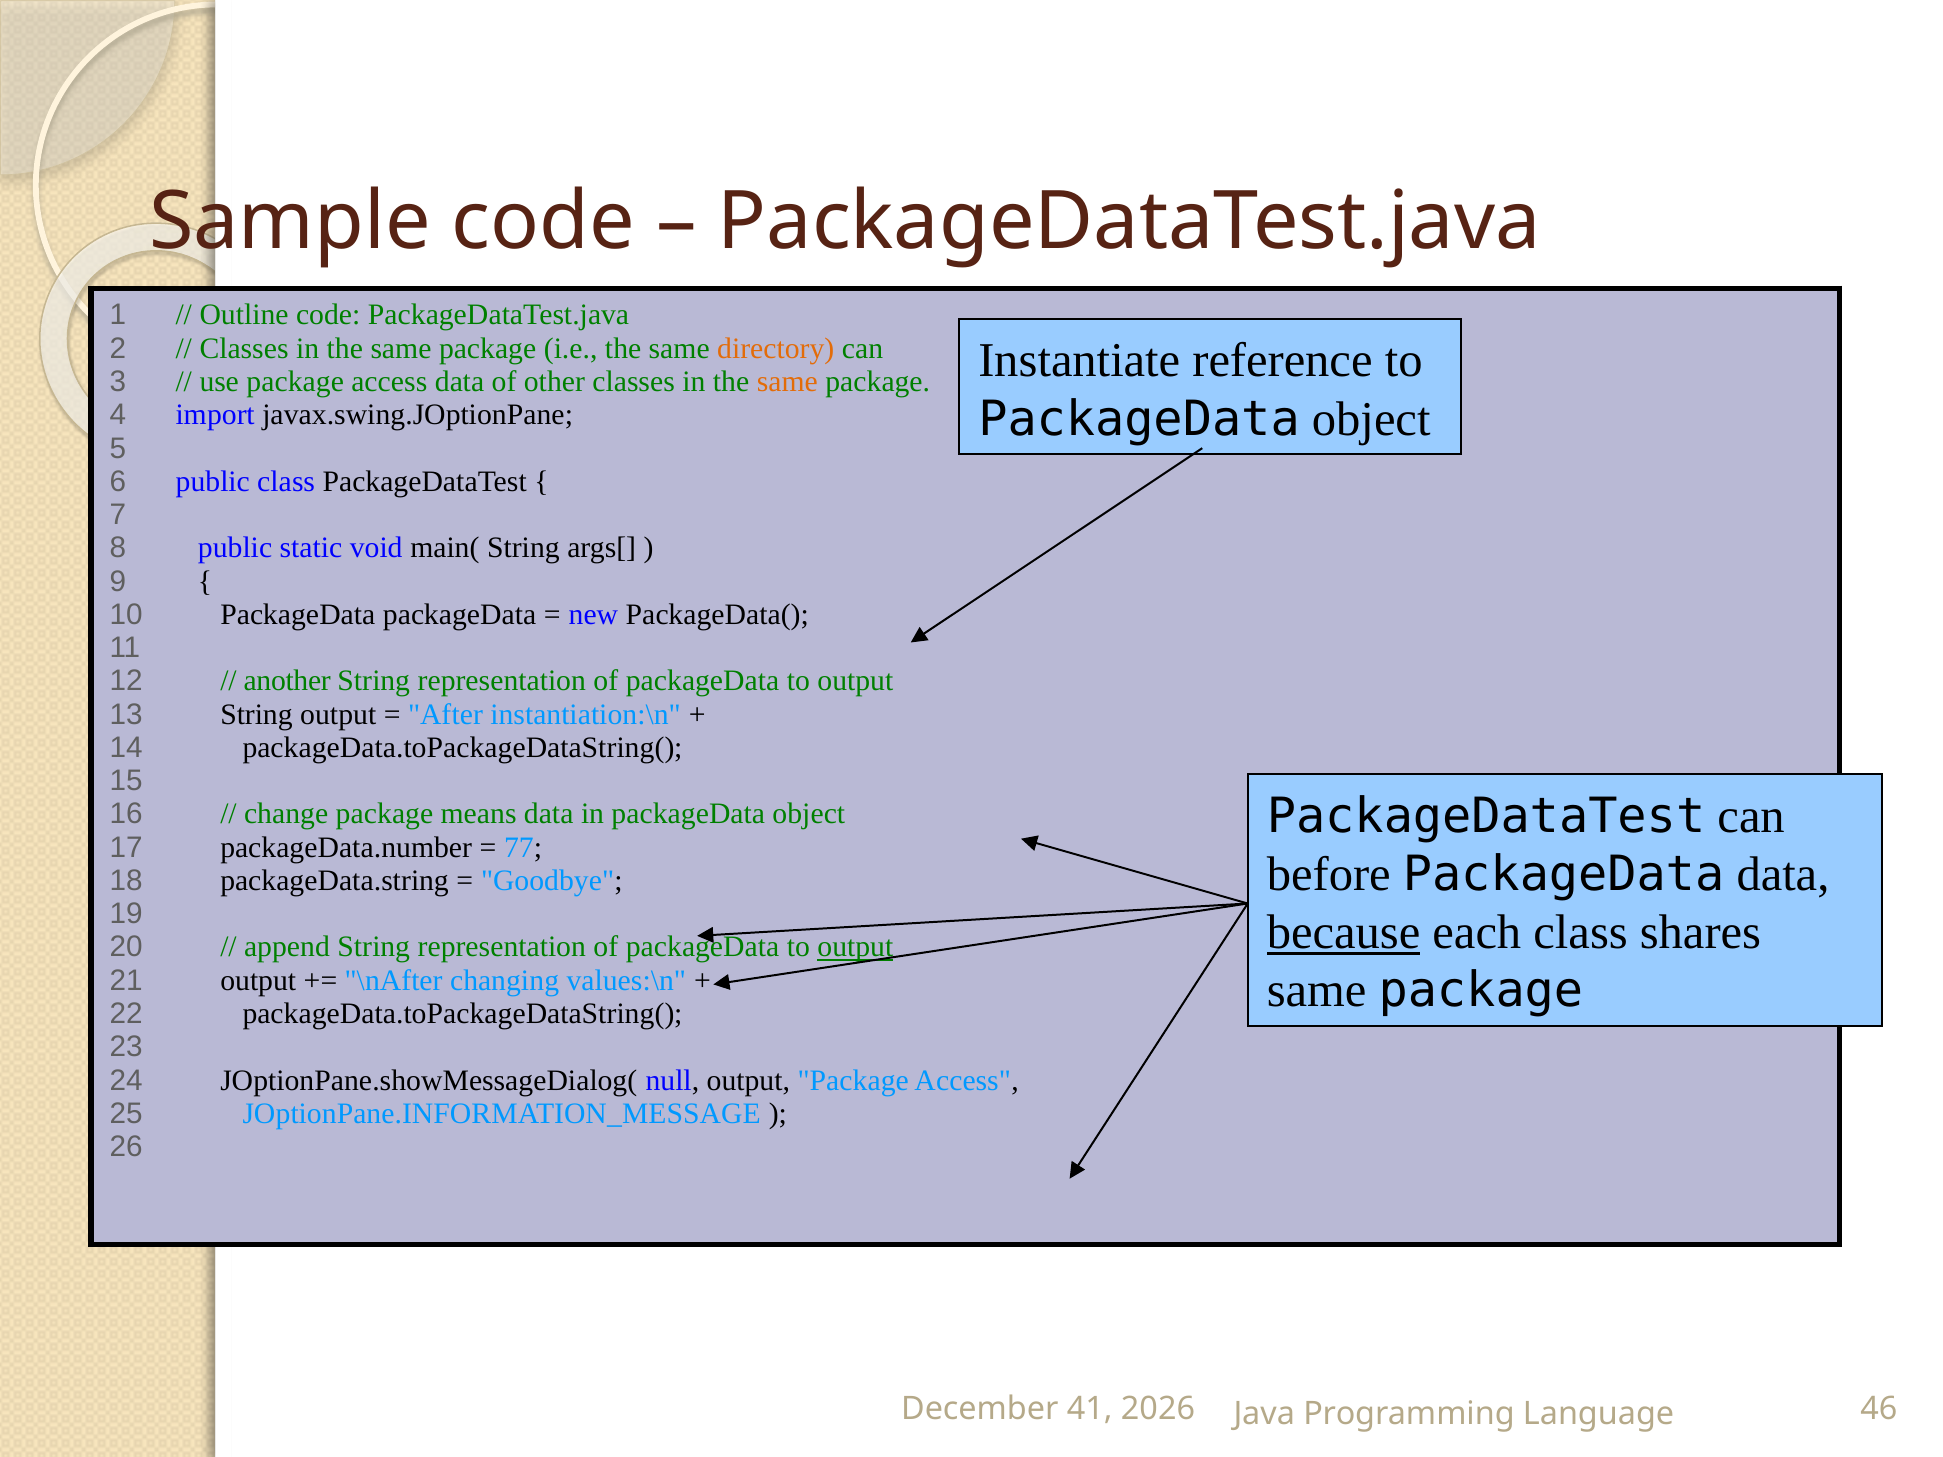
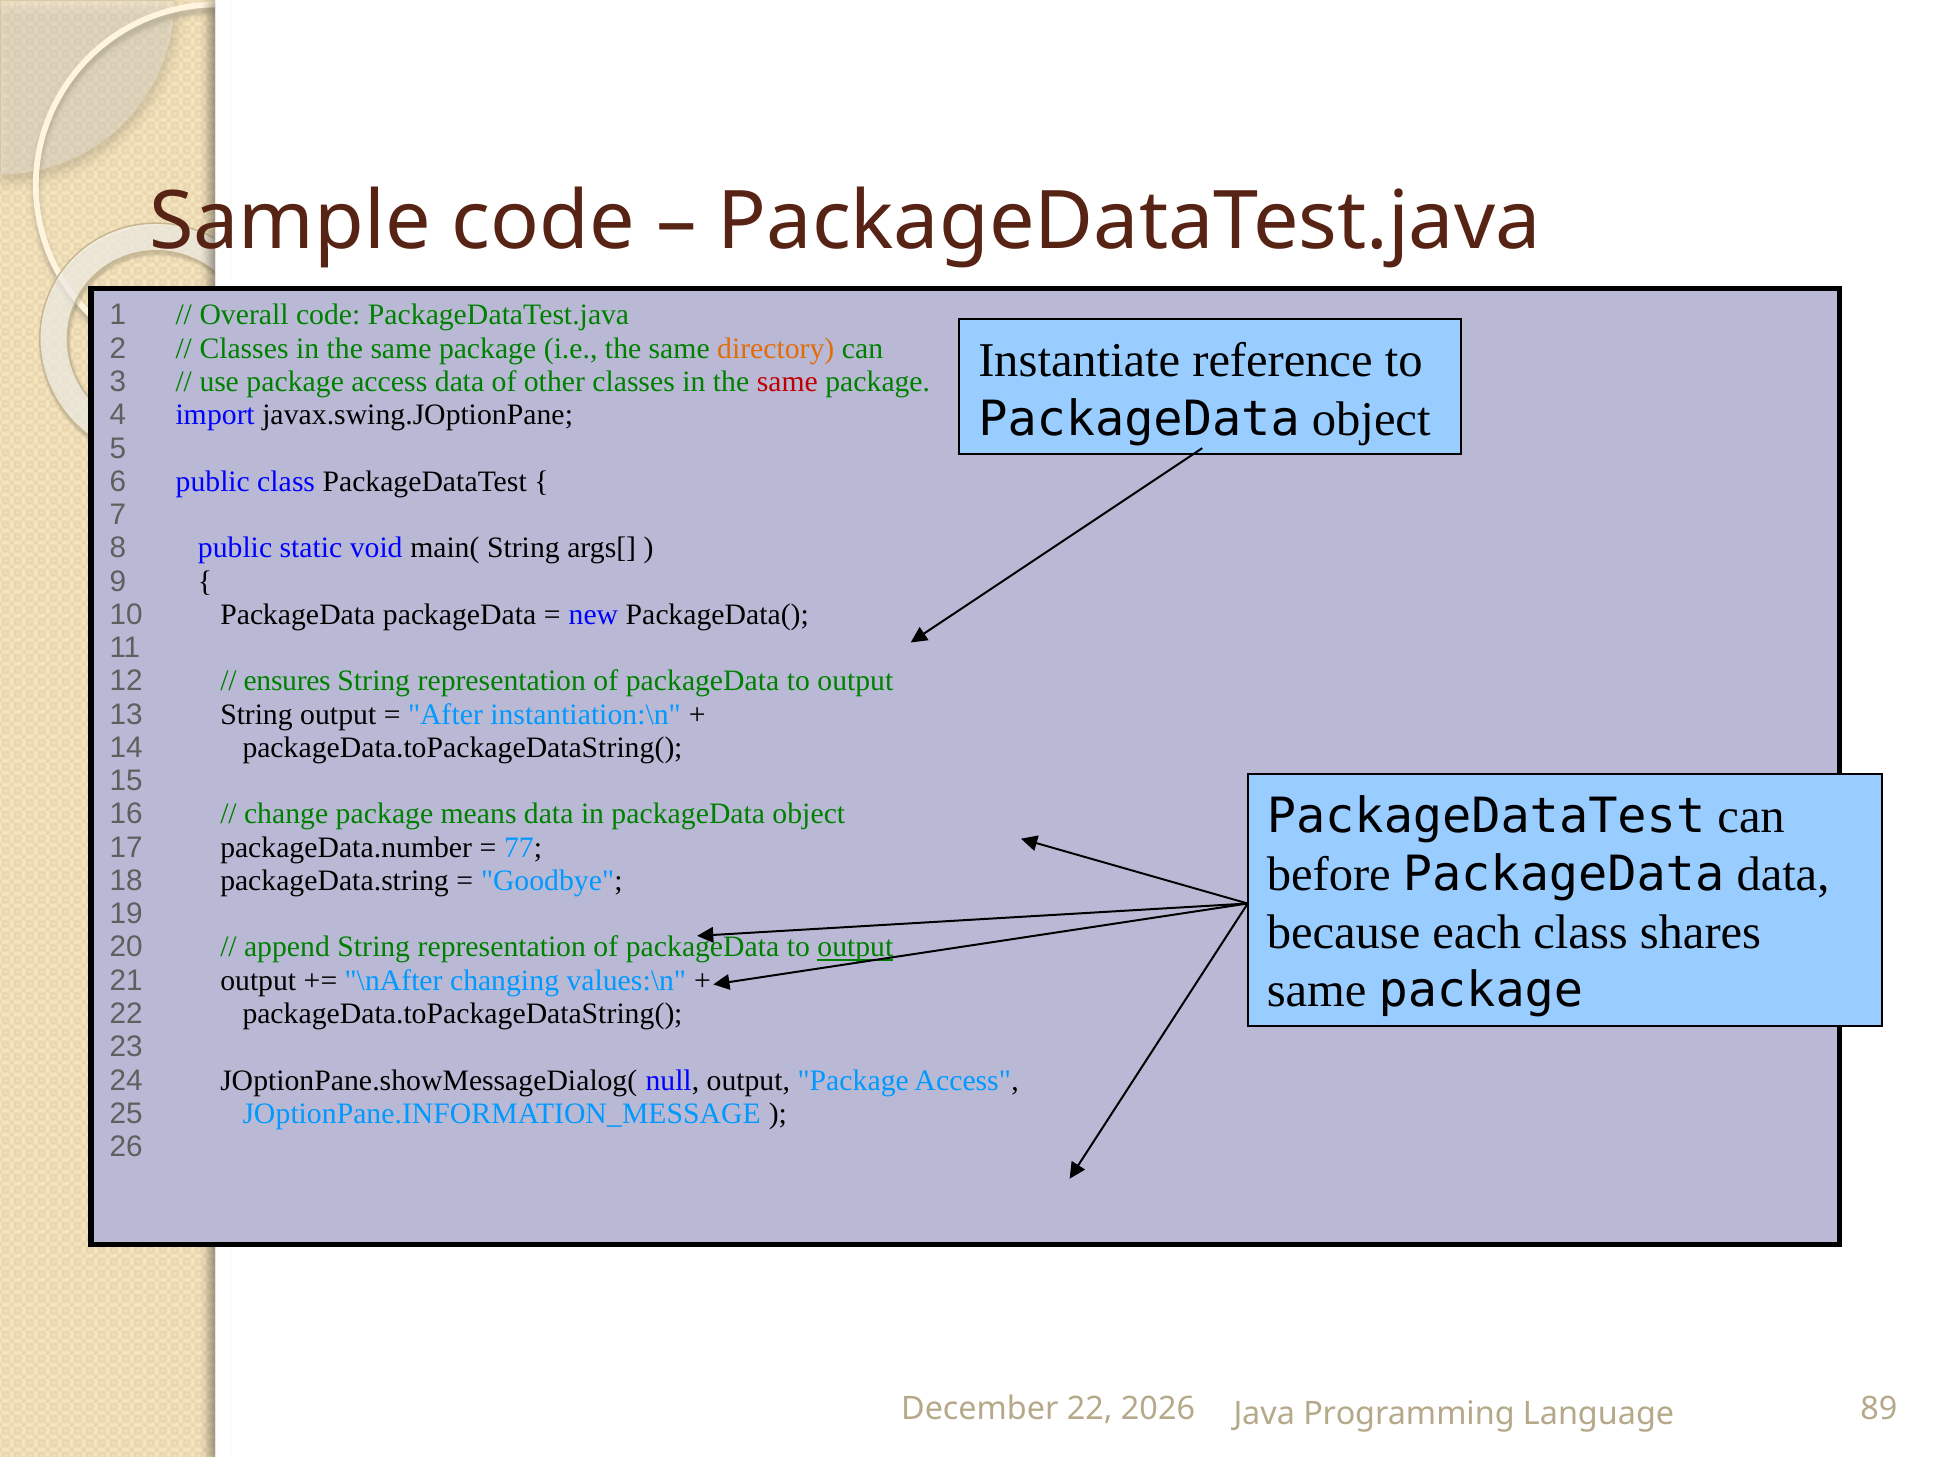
Outline: Outline -> Overall
same at (787, 382) colour: orange -> red
another: another -> ensures
because underline: present -> none
41 at (1090, 1409): 41 -> 22
46: 46 -> 89
